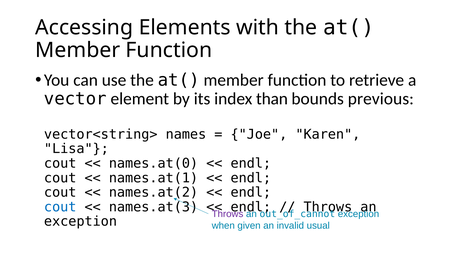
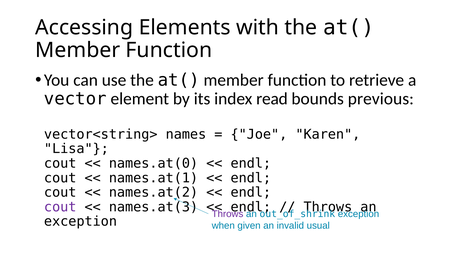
than: than -> read
cout at (60, 207) colour: blue -> purple
out_of_cannot: out_of_cannot -> out_of_shrink
